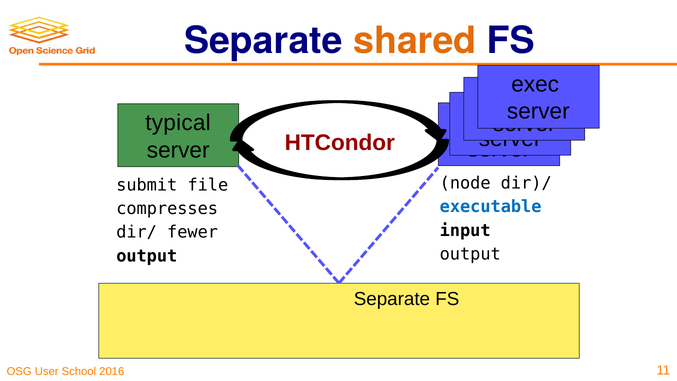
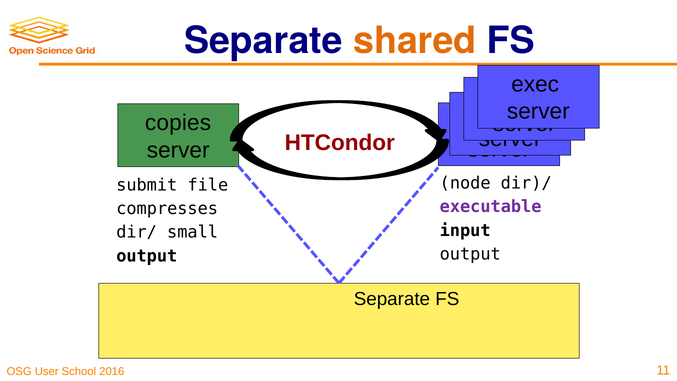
typical: typical -> copies
executable colour: blue -> purple
fewer: fewer -> small
